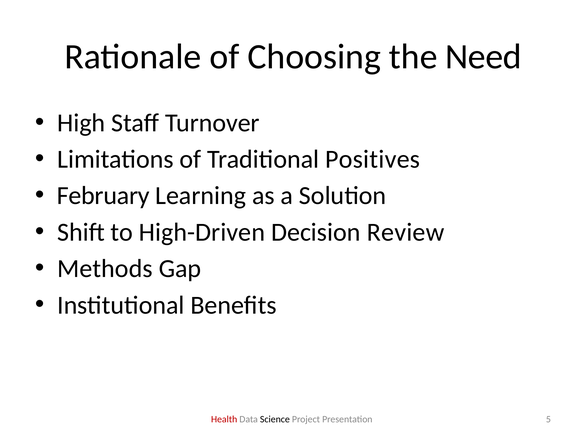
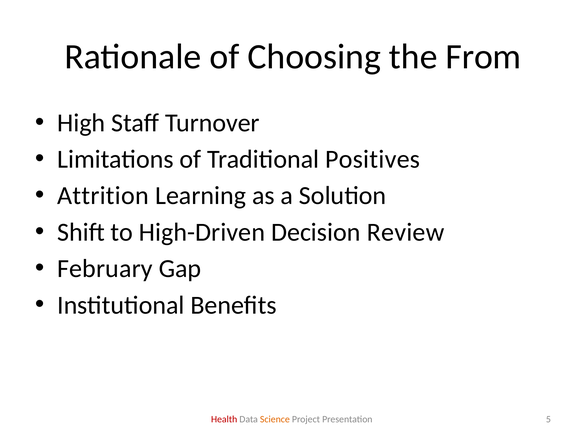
Need: Need -> From
February: February -> Attrition
Methods: Methods -> February
Science colour: black -> orange
